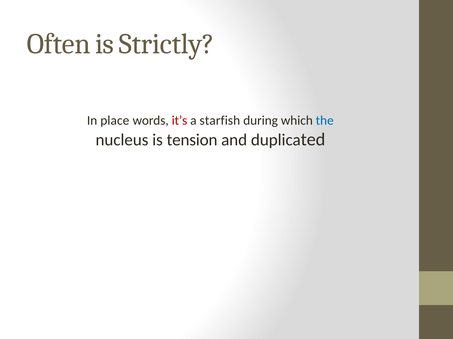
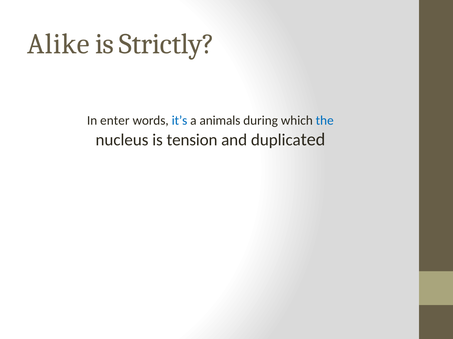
Often: Often -> Alike
place: place -> enter
it’s colour: red -> blue
starfish: starfish -> animals
